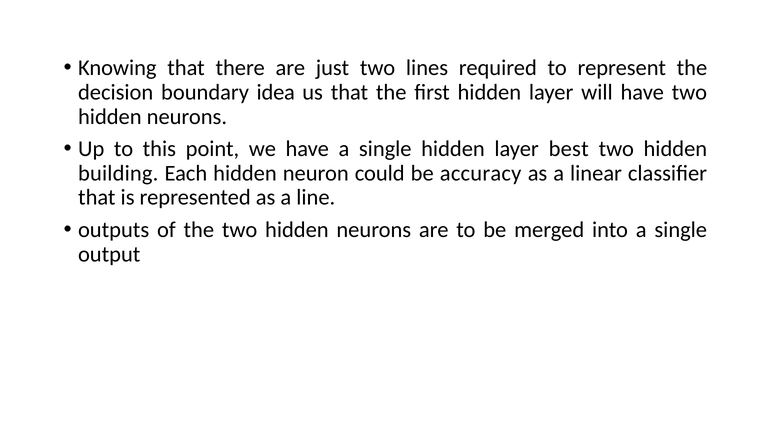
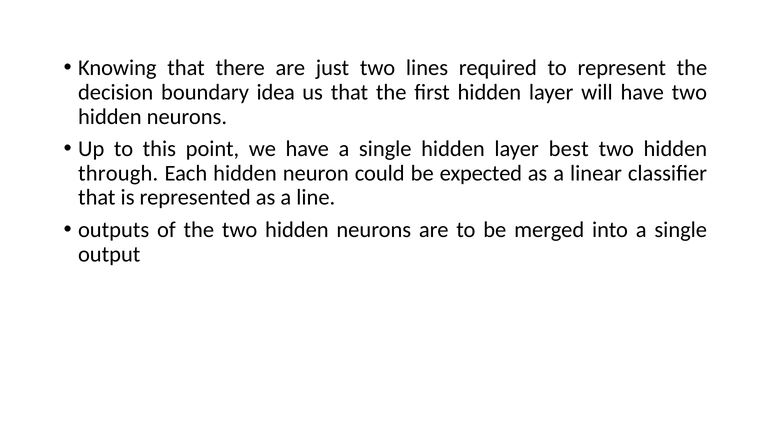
building: building -> through
accuracy: accuracy -> expected
